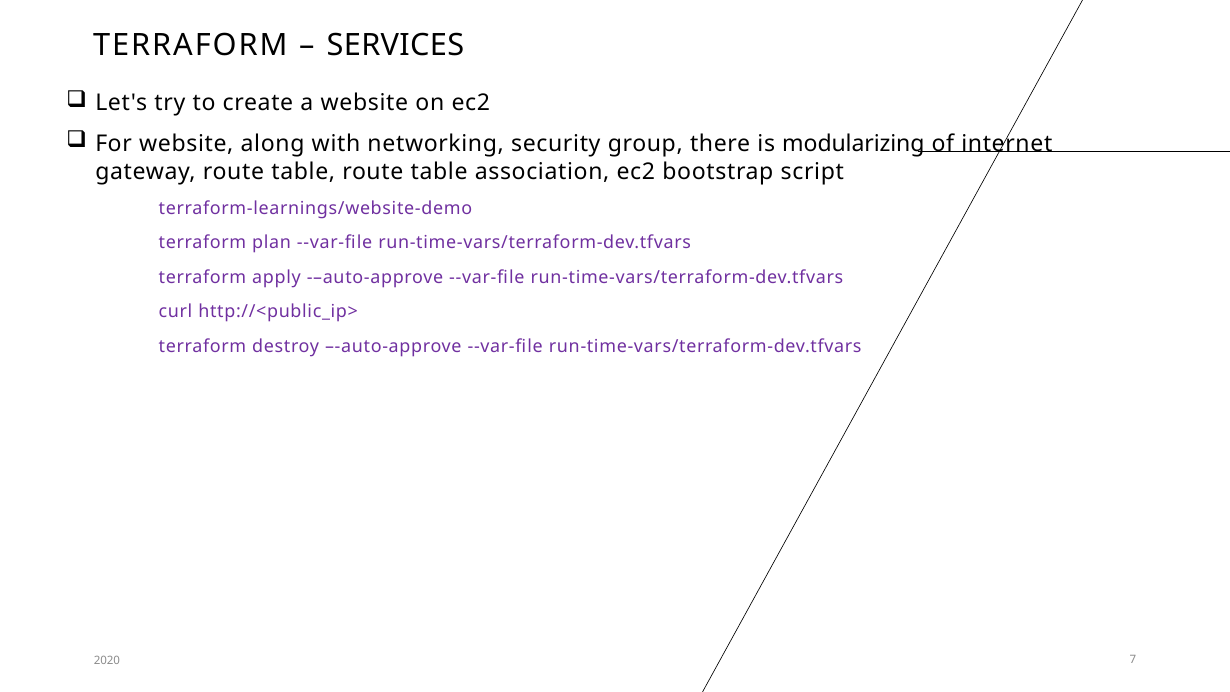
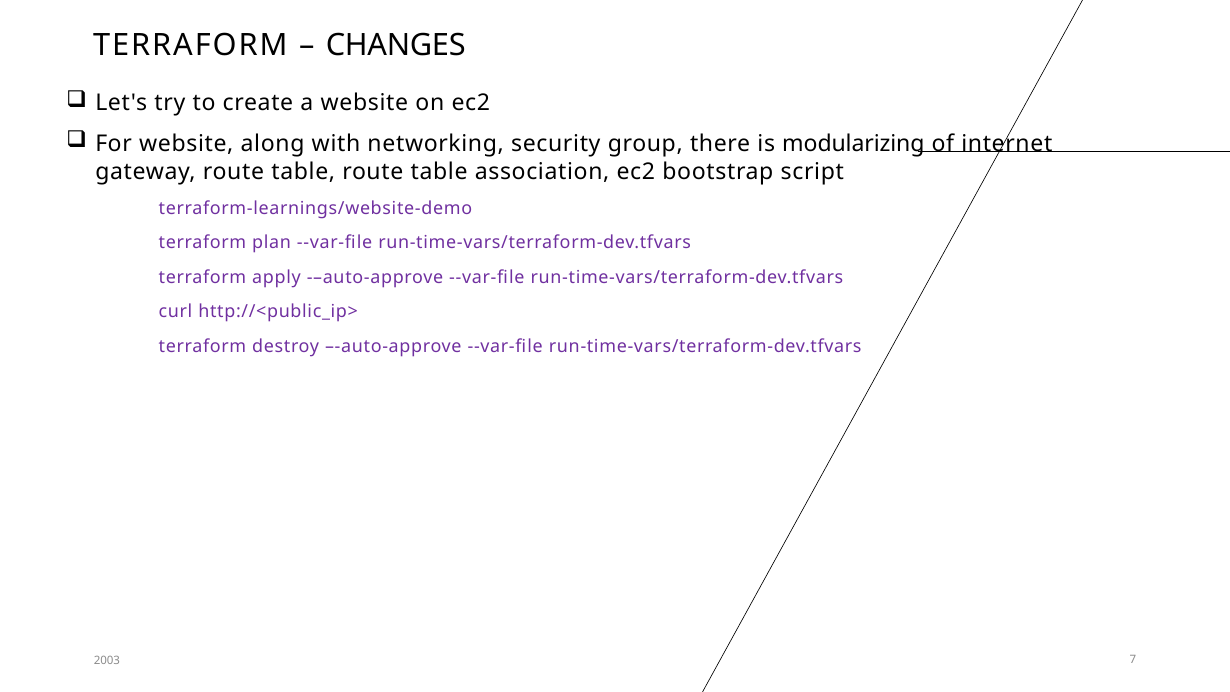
SERVICES: SERVICES -> CHANGES
2020: 2020 -> 2003
